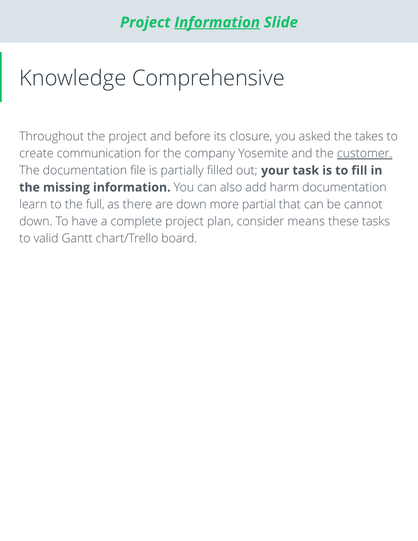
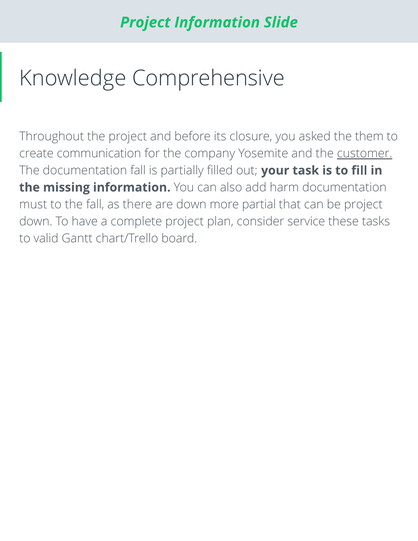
Information at (217, 22) underline: present -> none
takes: takes -> them
documentation file: file -> fall
learn: learn -> must
the full: full -> fall
be cannot: cannot -> project
means: means -> service
